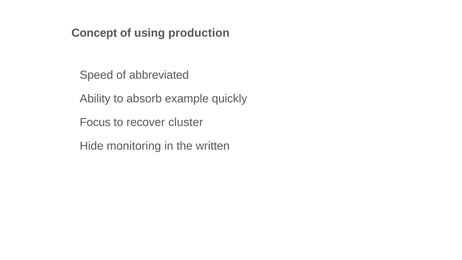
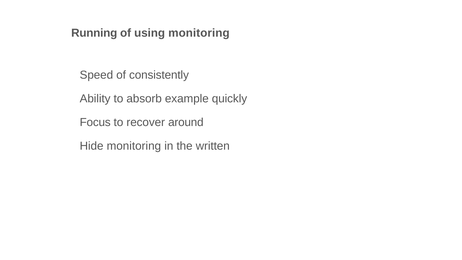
Concept: Concept -> Running
using production: production -> monitoring
abbreviated: abbreviated -> consistently
cluster: cluster -> around
